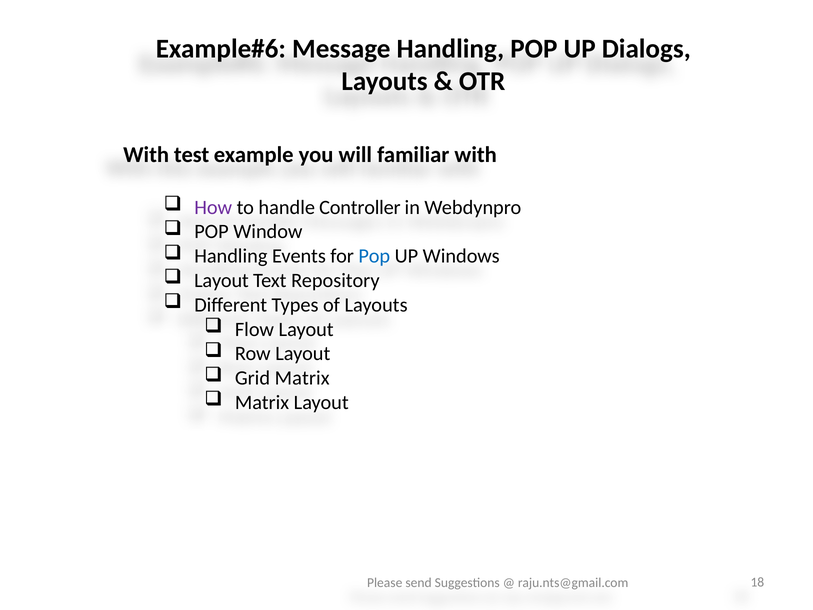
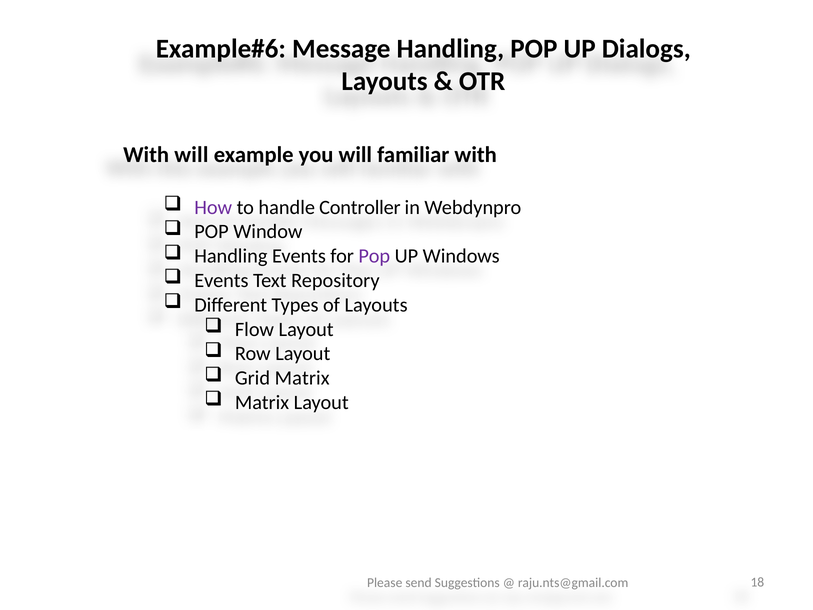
With test: test -> will
Pop at (374, 256) colour: blue -> purple
Layout at (221, 280): Layout -> Events
